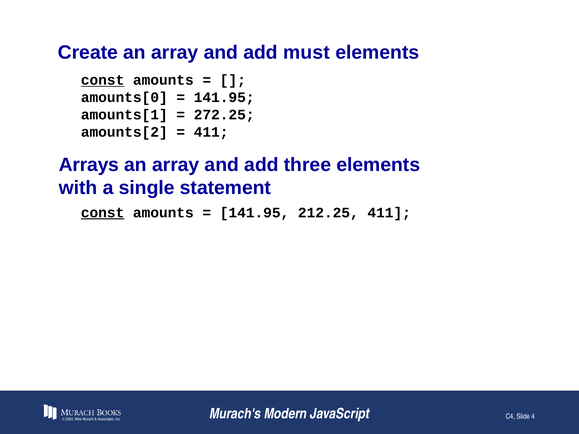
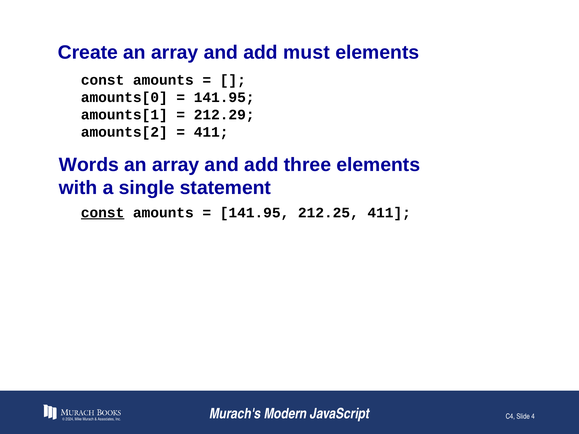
const at (103, 80) underline: present -> none
272.25: 272.25 -> 212.29
Arrays: Arrays -> Words
